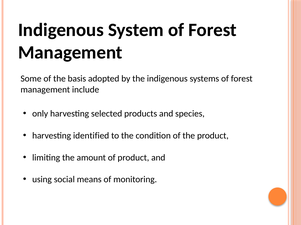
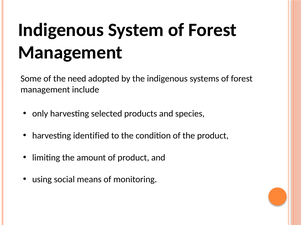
basis: basis -> need
